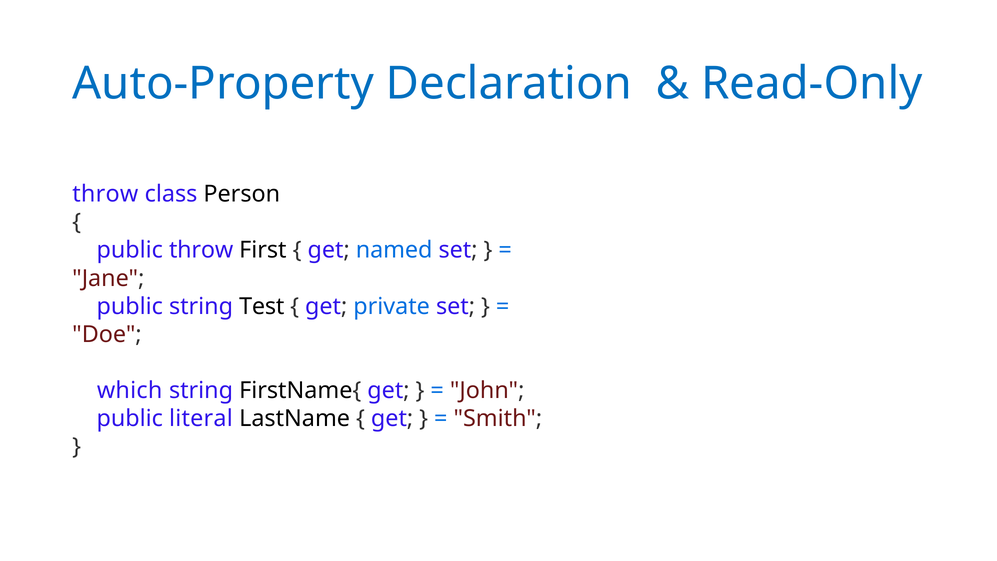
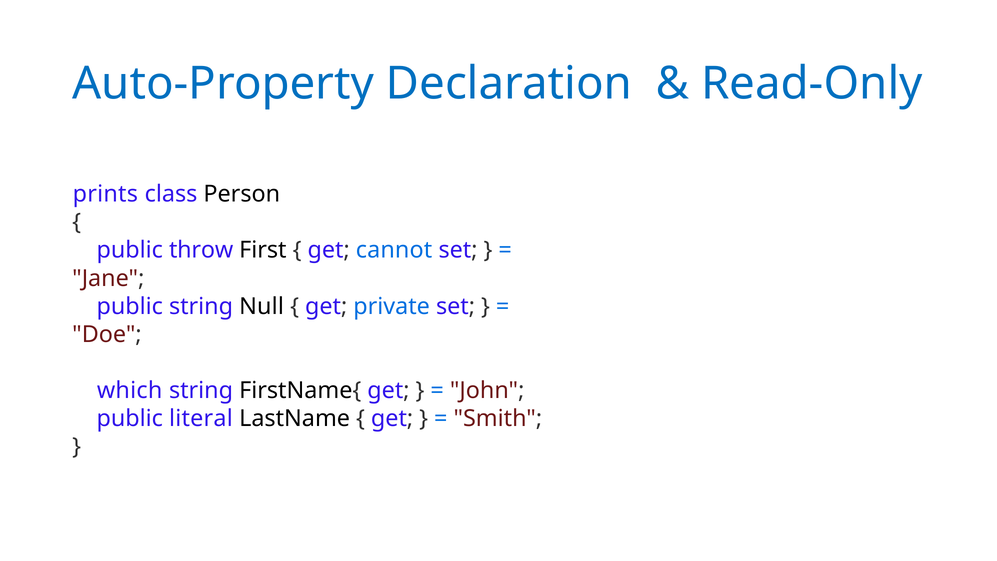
throw at (105, 194): throw -> prints
named: named -> cannot
Test: Test -> Null
